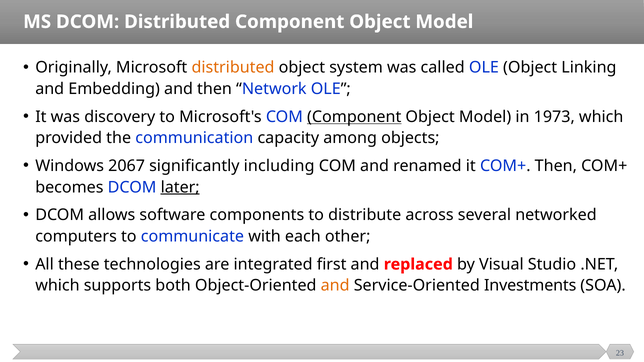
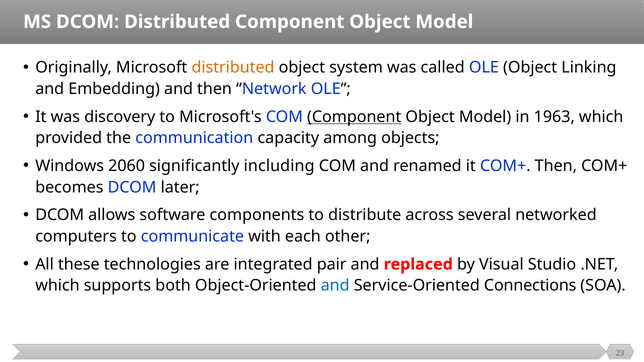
1973: 1973 -> 1963
2067: 2067 -> 2060
later underline: present -> none
first: first -> pair
and at (335, 286) colour: orange -> blue
Investments: Investments -> Connections
